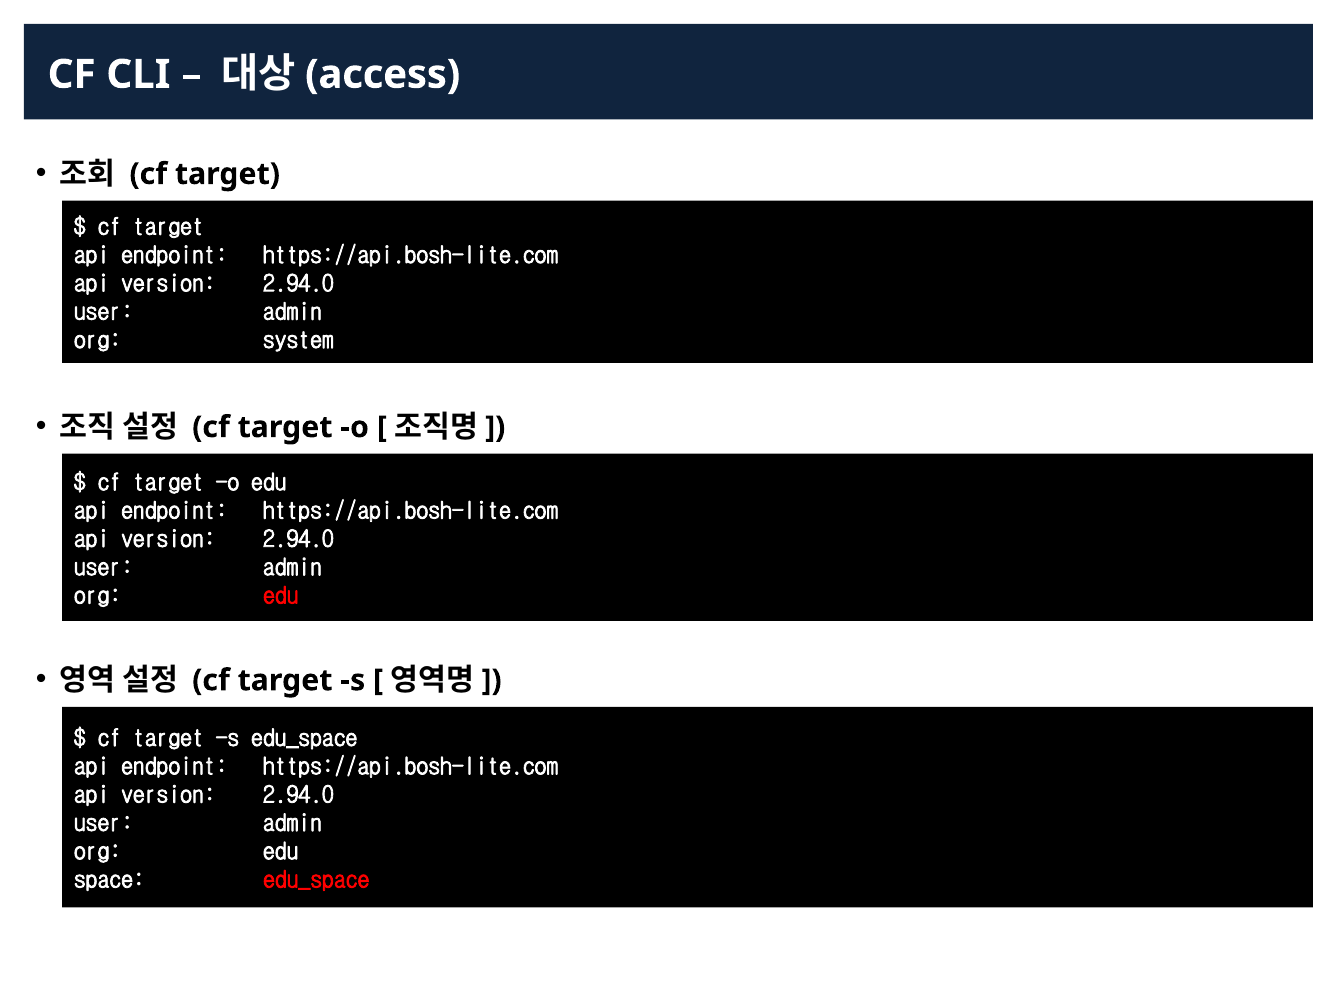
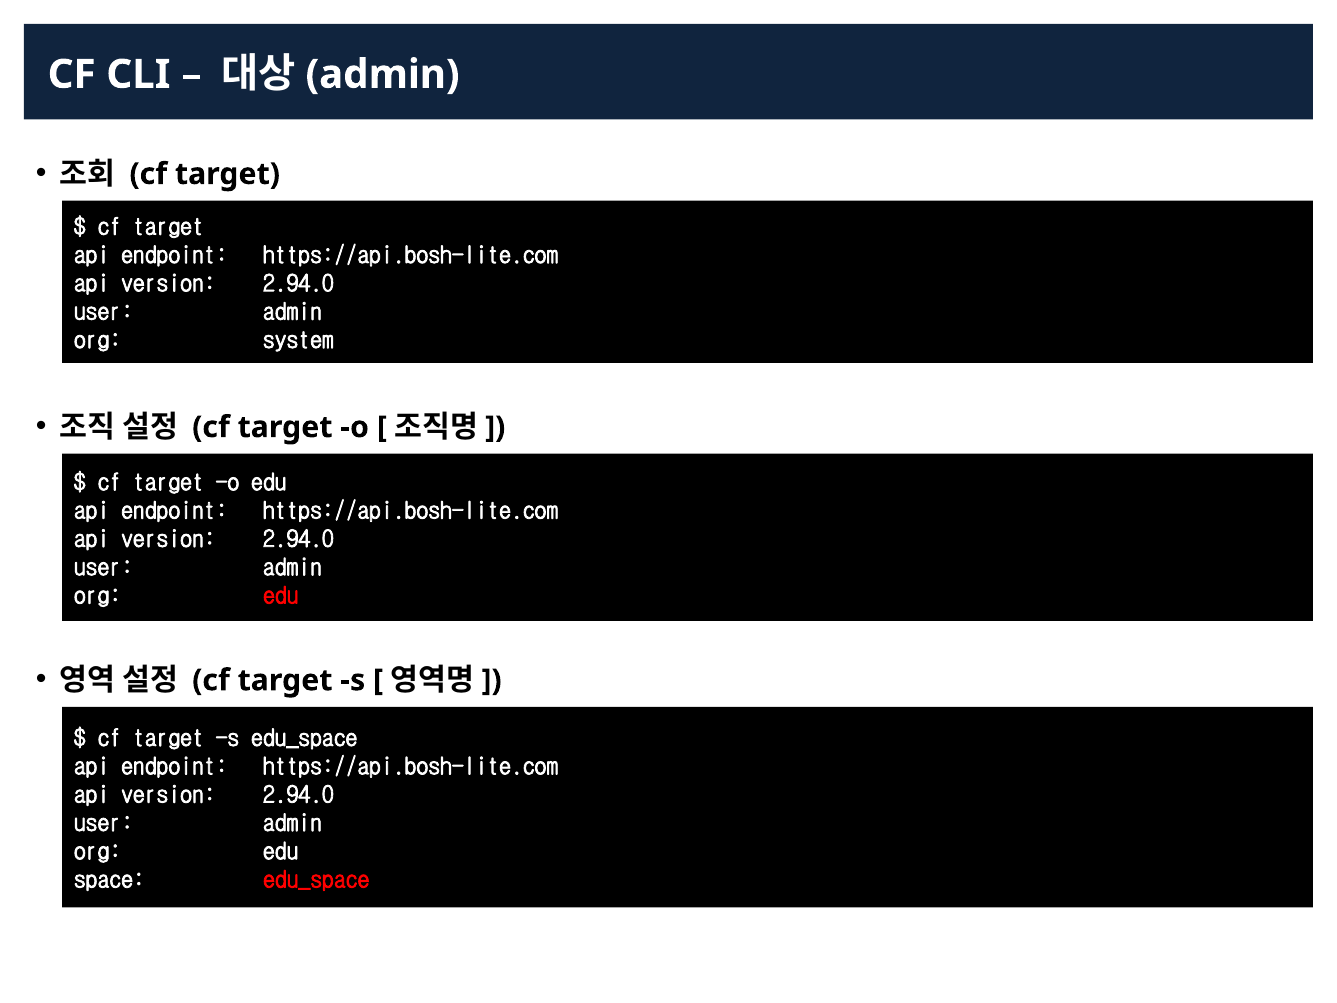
access at (383, 74): access -> admin
